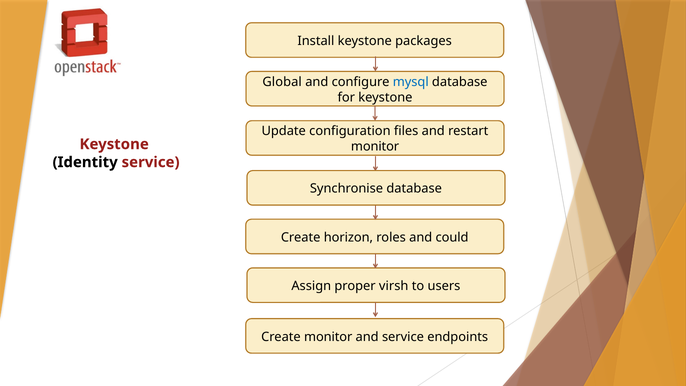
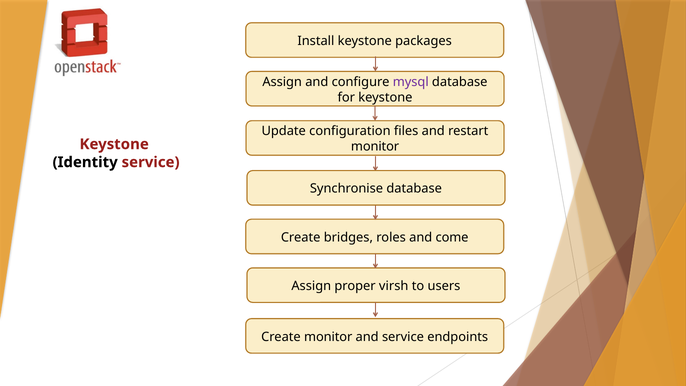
Global at (282, 82): Global -> Assign
mysql colour: blue -> purple
horizon: horizon -> bridges
could: could -> come
